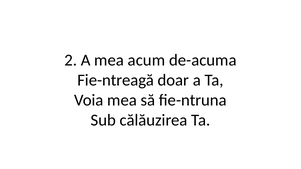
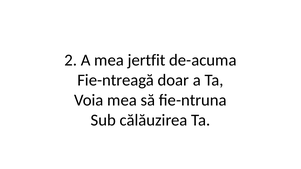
acum: acum -> jertfit
